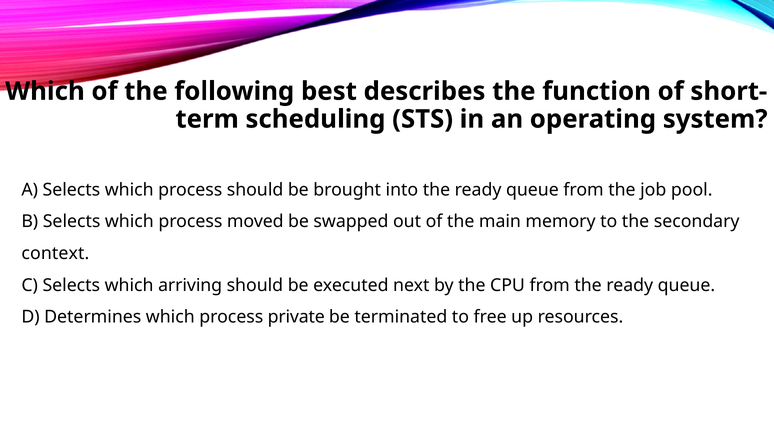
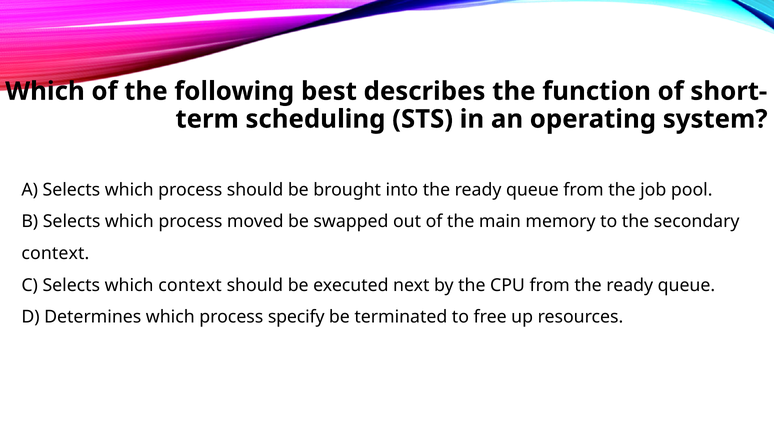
which arriving: arriving -> context
private: private -> specify
